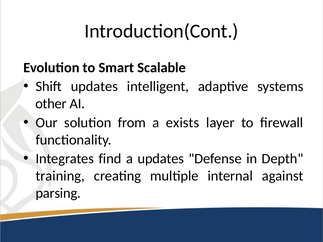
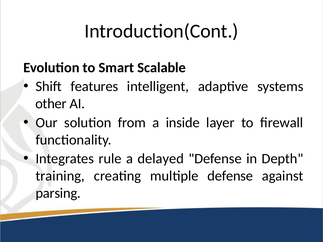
Shift updates: updates -> features
exists: exists -> inside
find: find -> rule
a updates: updates -> delayed
multiple internal: internal -> defense
